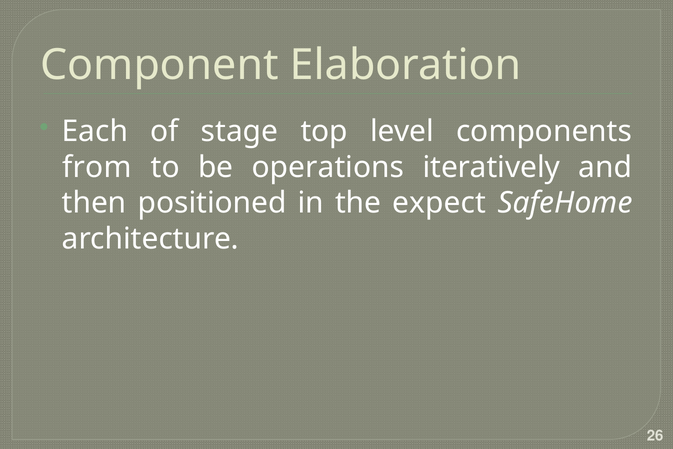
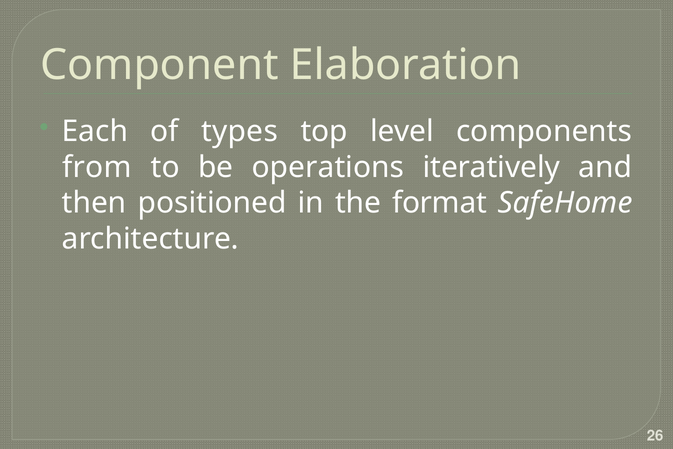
stage: stage -> types
expect: expect -> format
